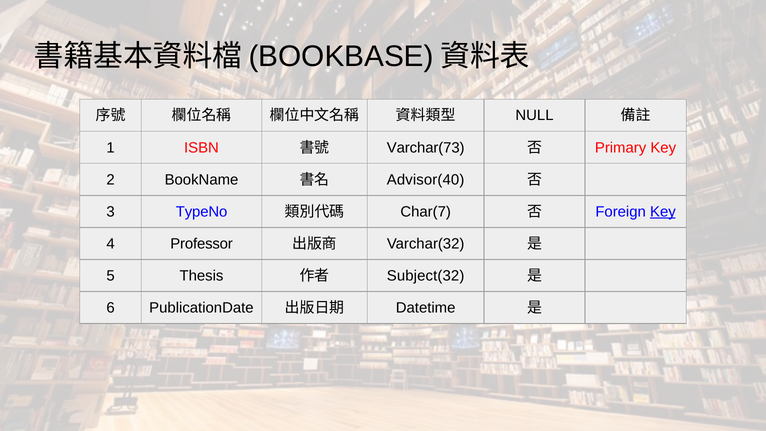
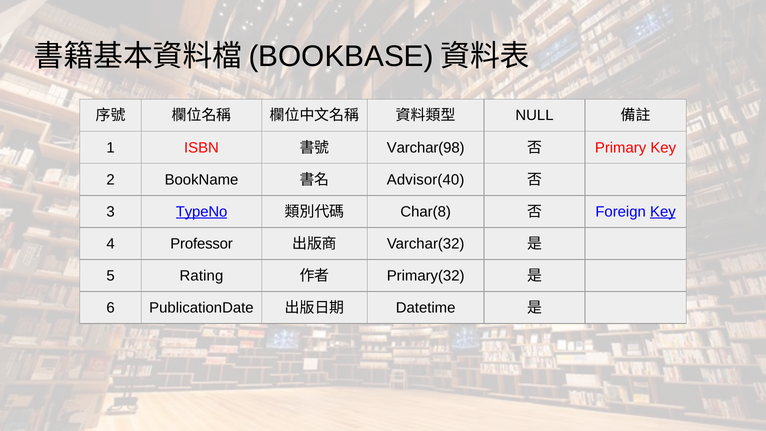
Varchar(73: Varchar(73 -> Varchar(98
TypeNo underline: none -> present
Char(7: Char(7 -> Char(8
Thesis: Thesis -> Rating
Subject(32: Subject(32 -> Primary(32
